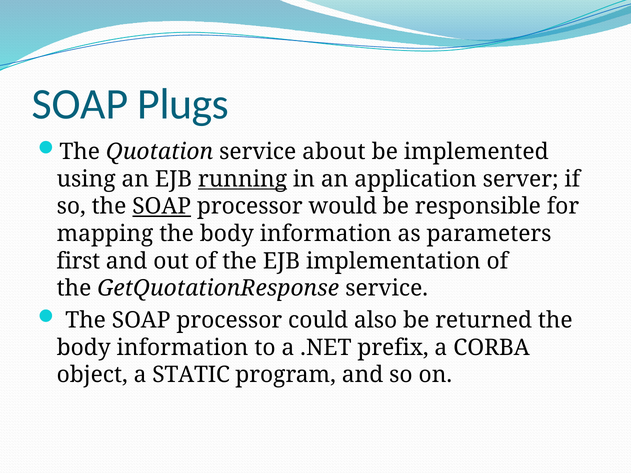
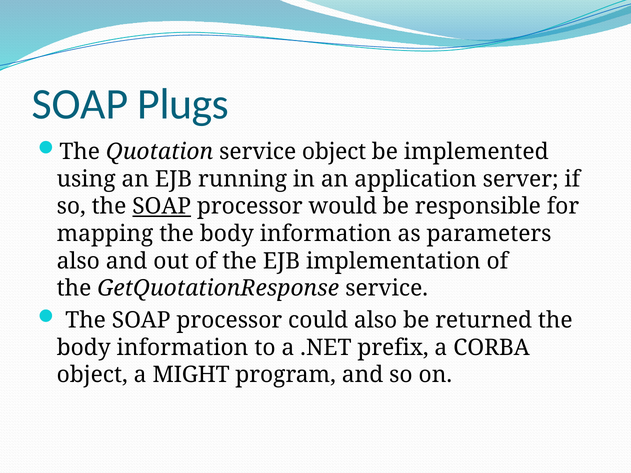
service about: about -> object
running underline: present -> none
first at (78, 261): first -> also
STATIC: STATIC -> MIGHT
